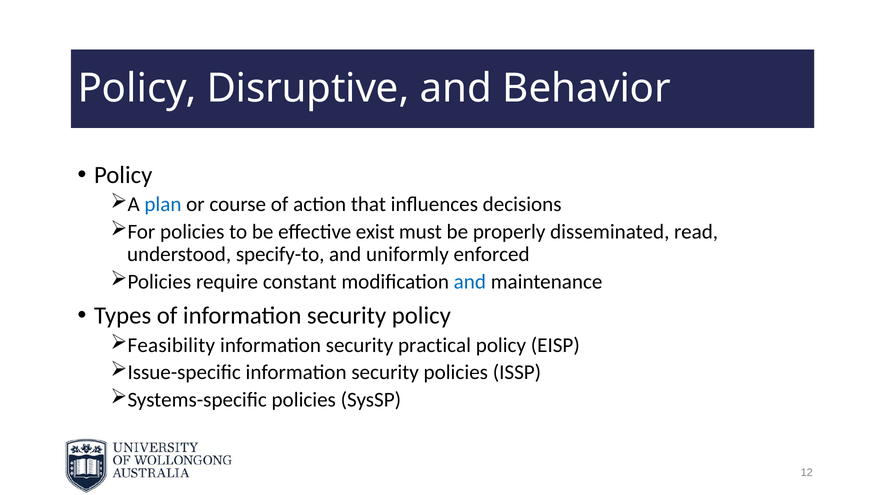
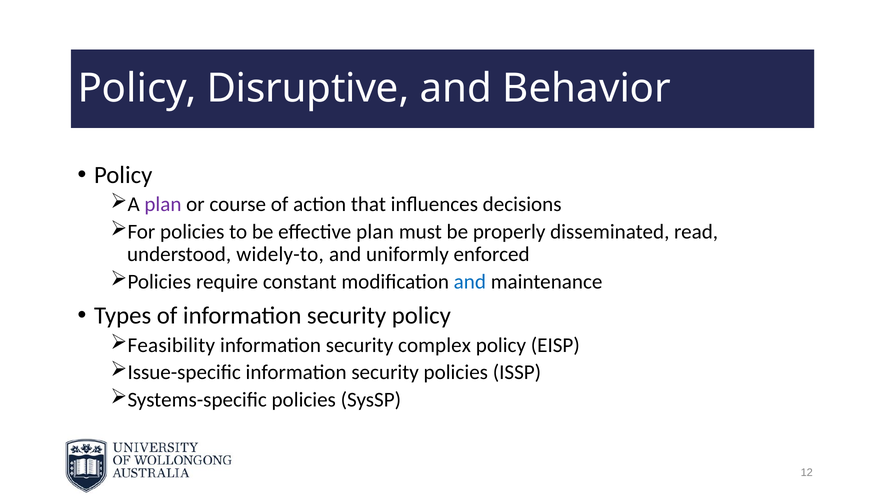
plan at (163, 204) colour: blue -> purple
effective exist: exist -> plan
specify-to: specify-to -> widely-to
practical: practical -> complex
